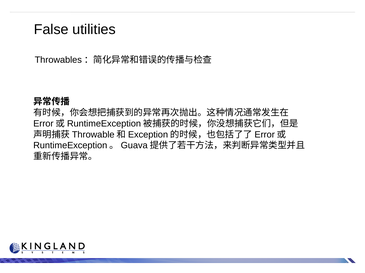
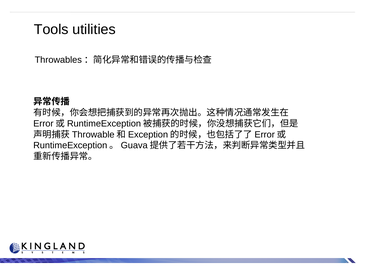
False: False -> Tools
